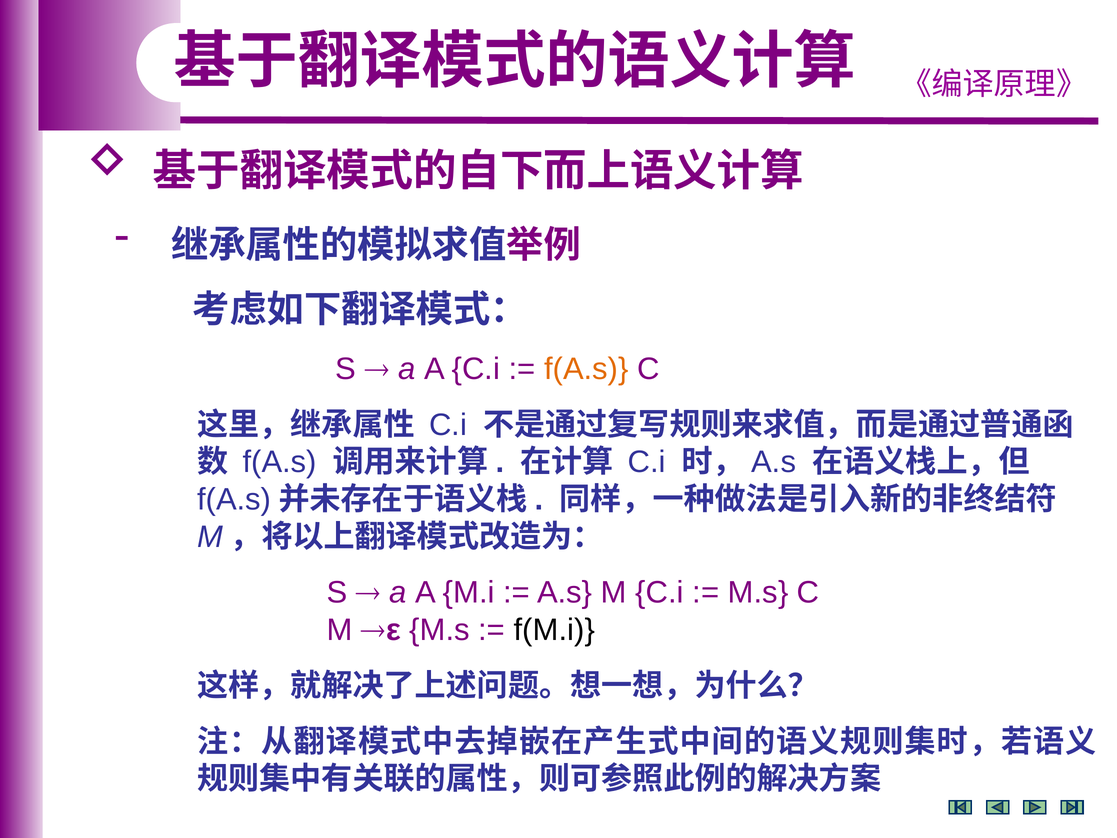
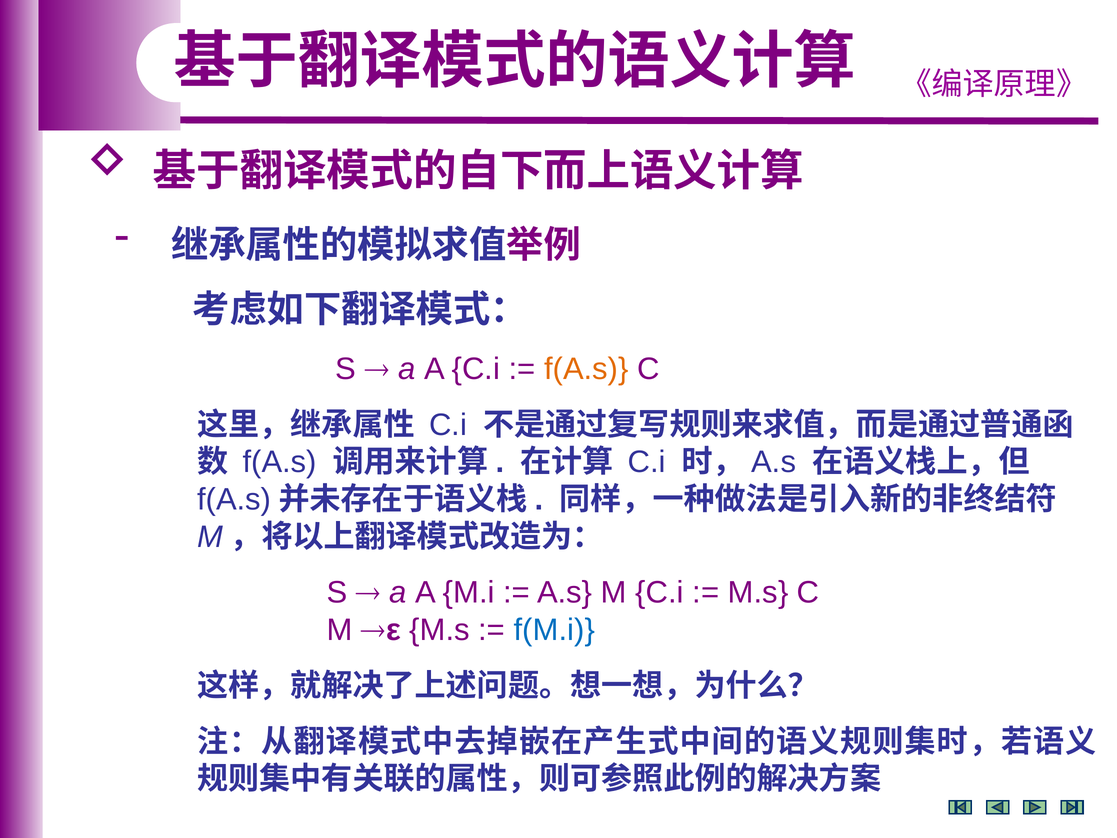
f(M.i colour: black -> blue
